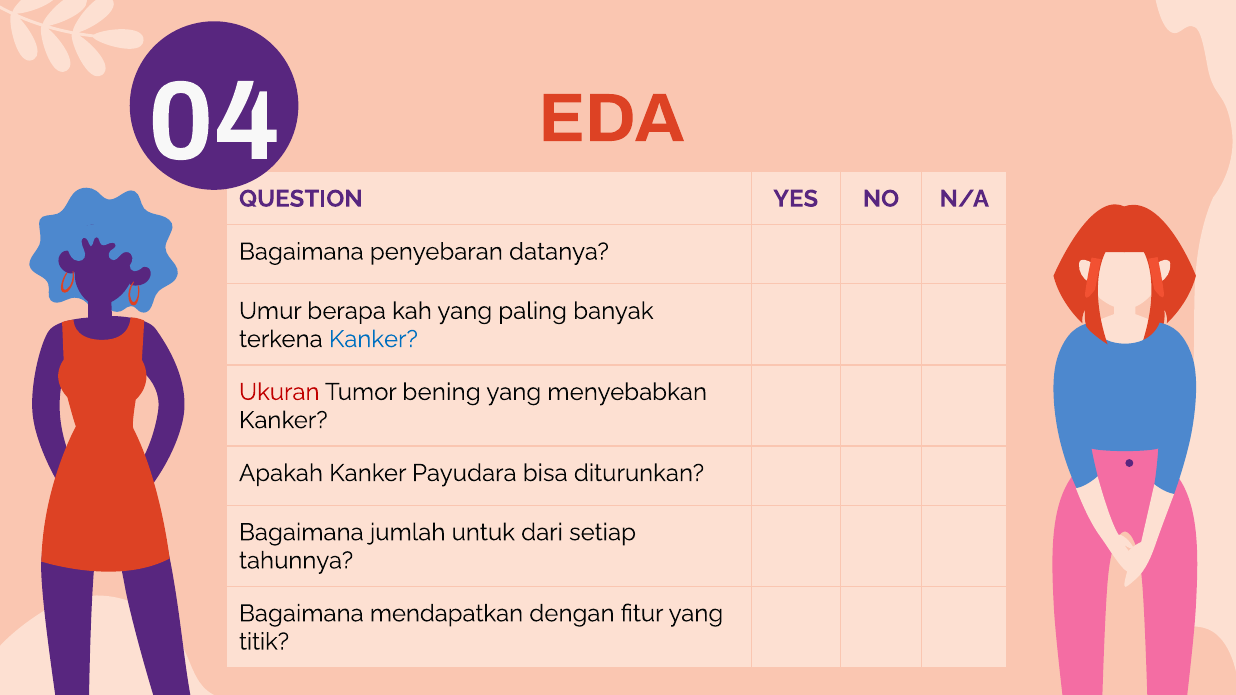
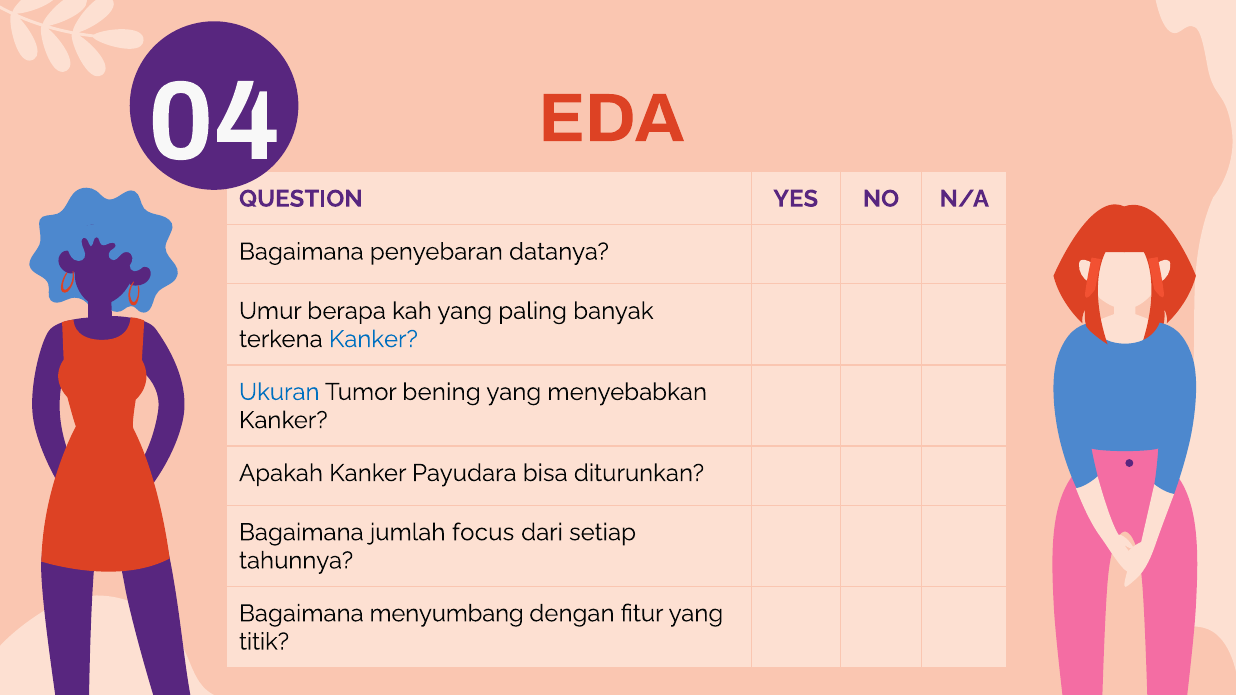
Ukuran colour: red -> blue
untuk: untuk -> focus
mendapatkan: mendapatkan -> menyumbang
